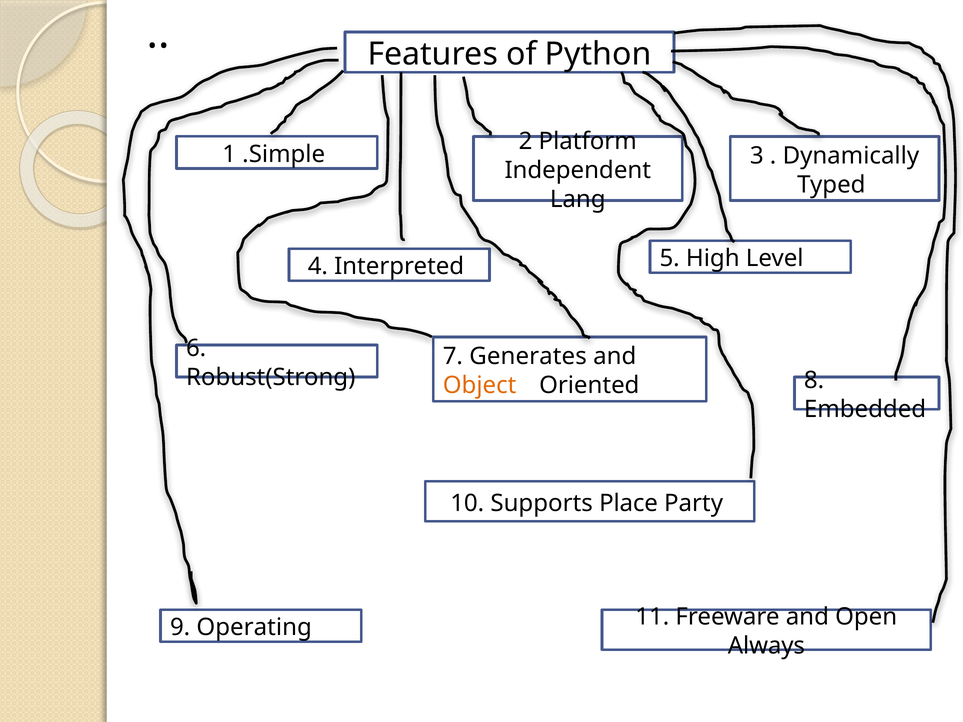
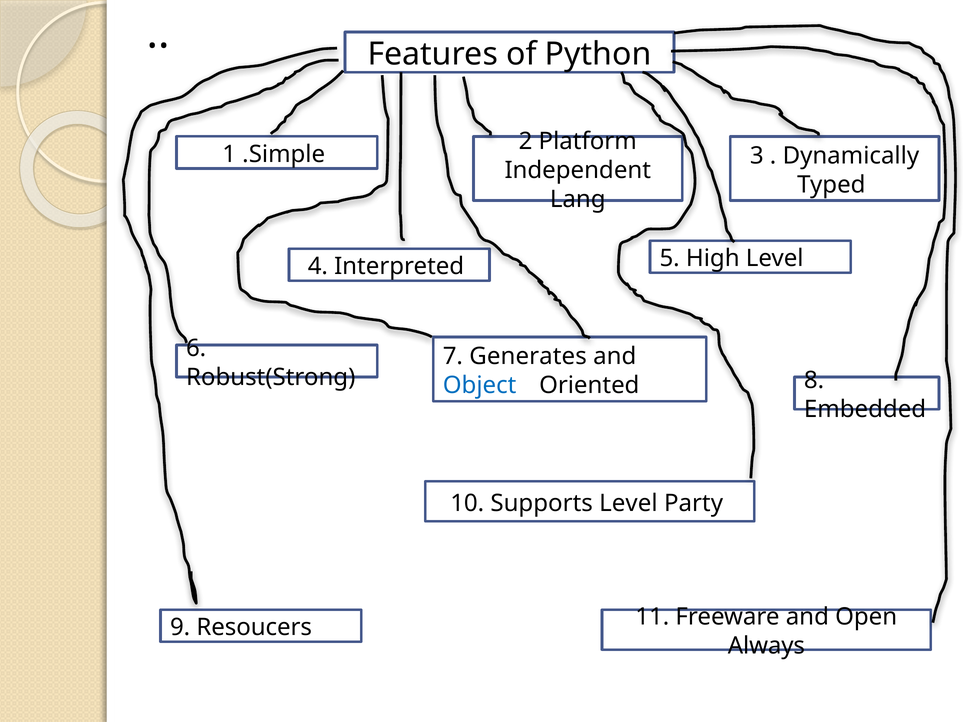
Object colour: orange -> blue
Supports Place: Place -> Level
Operating: Operating -> Resoucers
